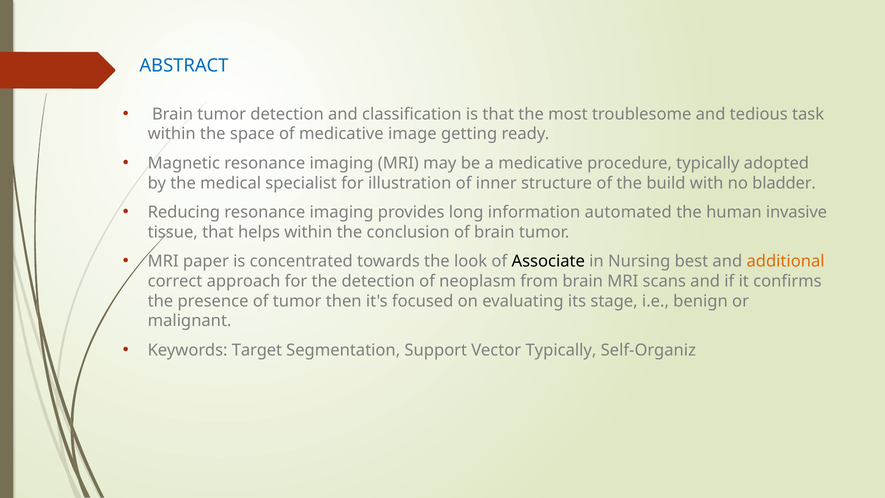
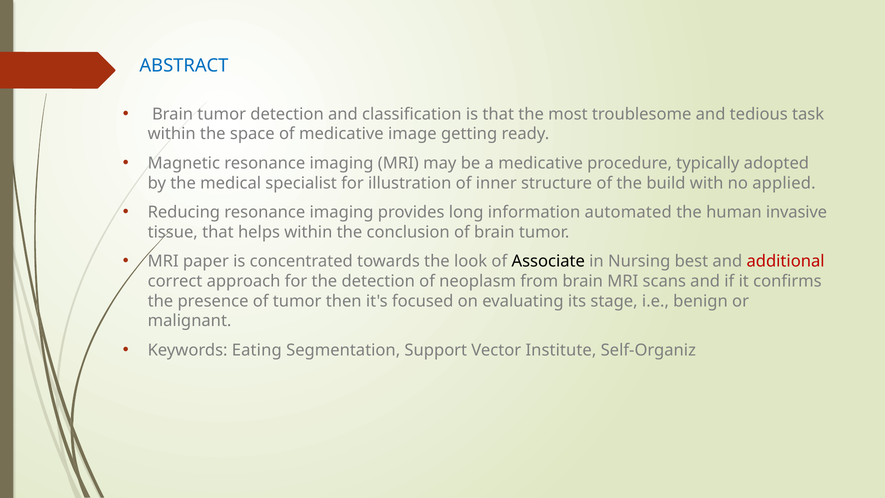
bladder: bladder -> applied
additional colour: orange -> red
Target: Target -> Eating
Vector Typically: Typically -> Institute
